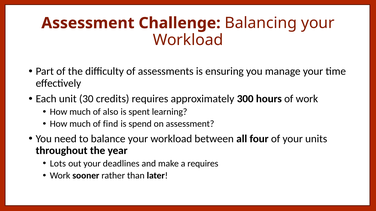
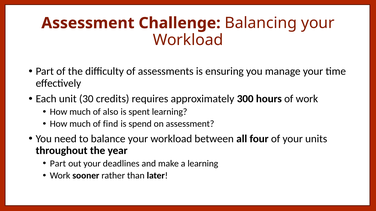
Lots at (58, 164): Lots -> Part
a requires: requires -> learning
